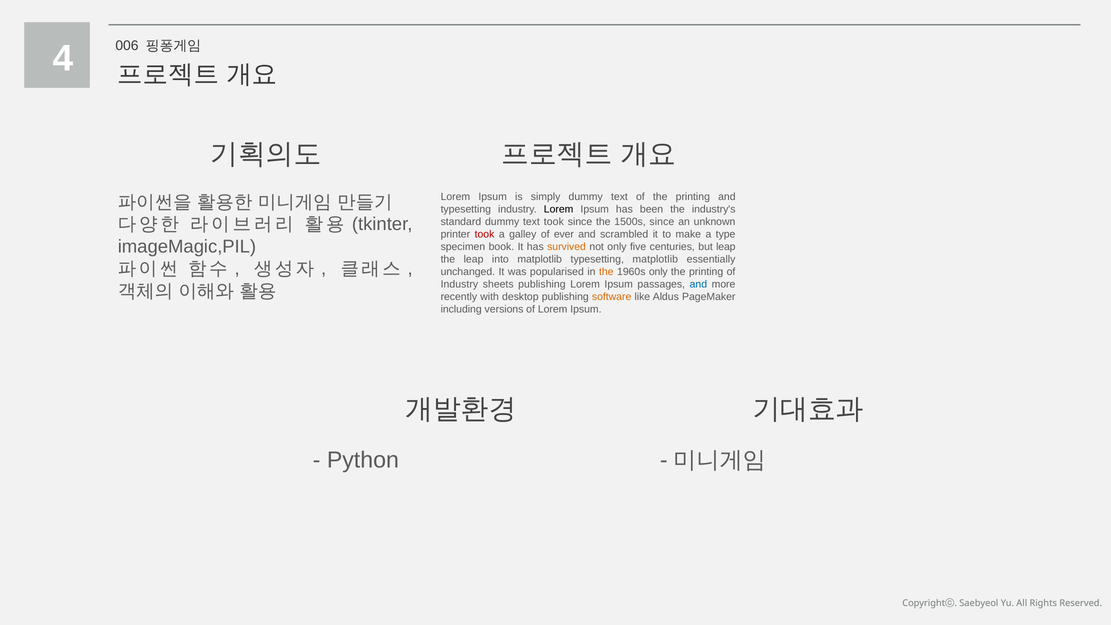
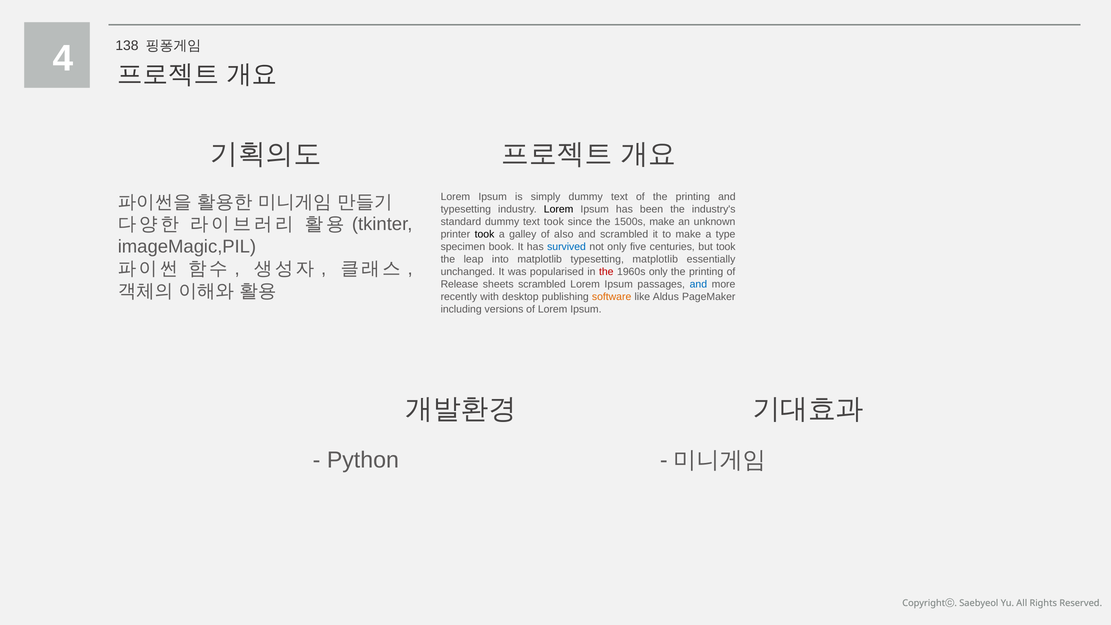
006: 006 -> 138
1500s since: since -> make
took at (484, 234) colour: red -> black
ever: ever -> also
survived colour: orange -> blue
but leap: leap -> took
the at (606, 272) colour: orange -> red
Industry at (459, 284): Industry -> Release
sheets publishing: publishing -> scrambled
